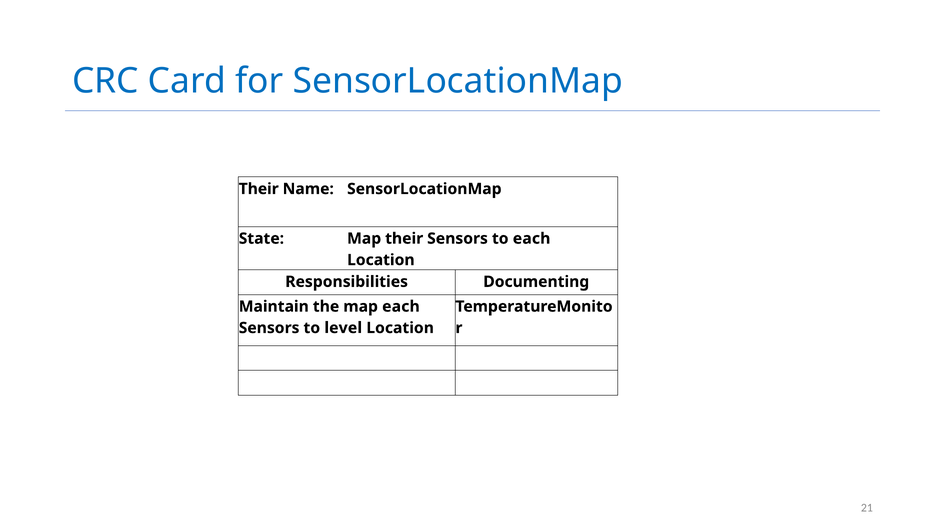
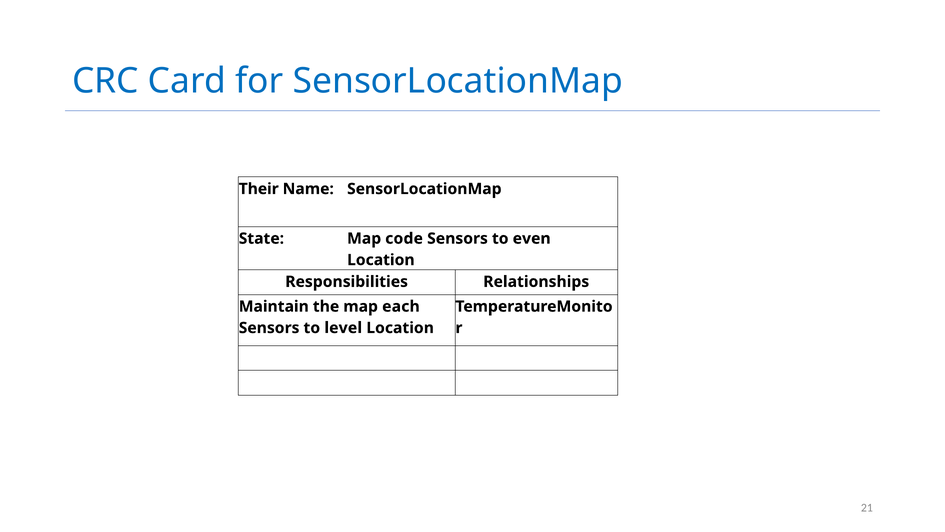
Map their: their -> code
to each: each -> even
Documenting: Documenting -> Relationships
